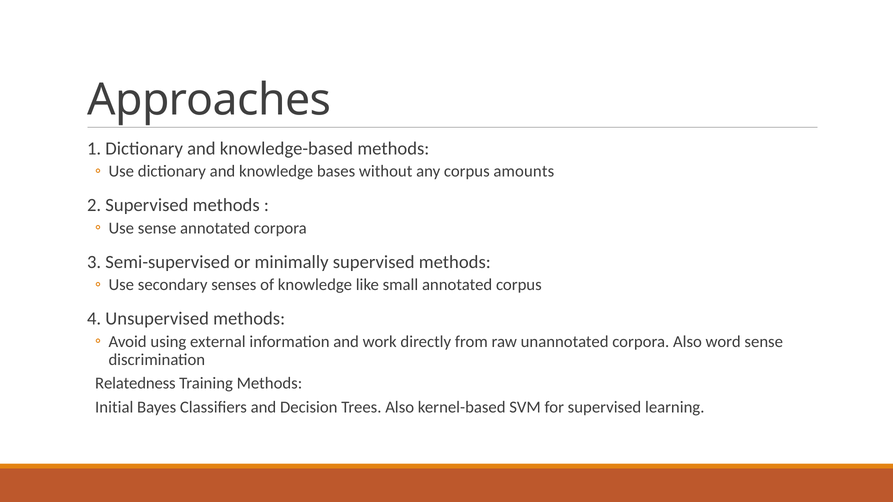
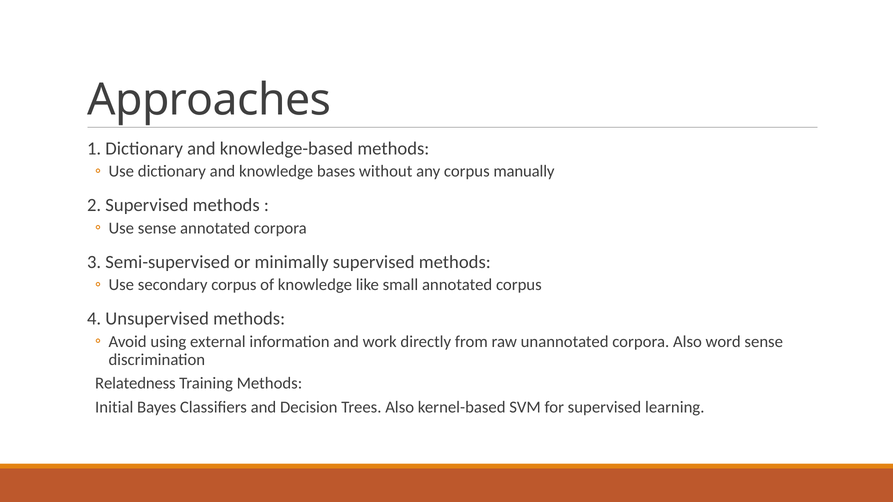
amounts: amounts -> manually
secondary senses: senses -> corpus
